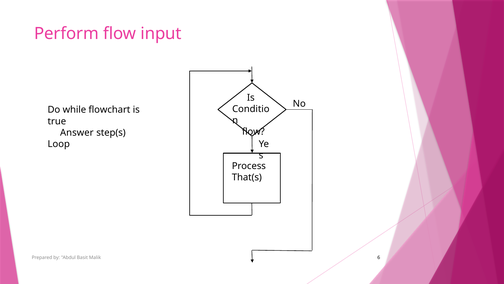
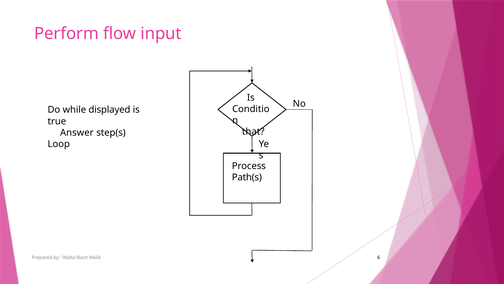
flowchart: flowchart -> displayed
flow at (253, 131): flow -> that
That(s: That(s -> Path(s
